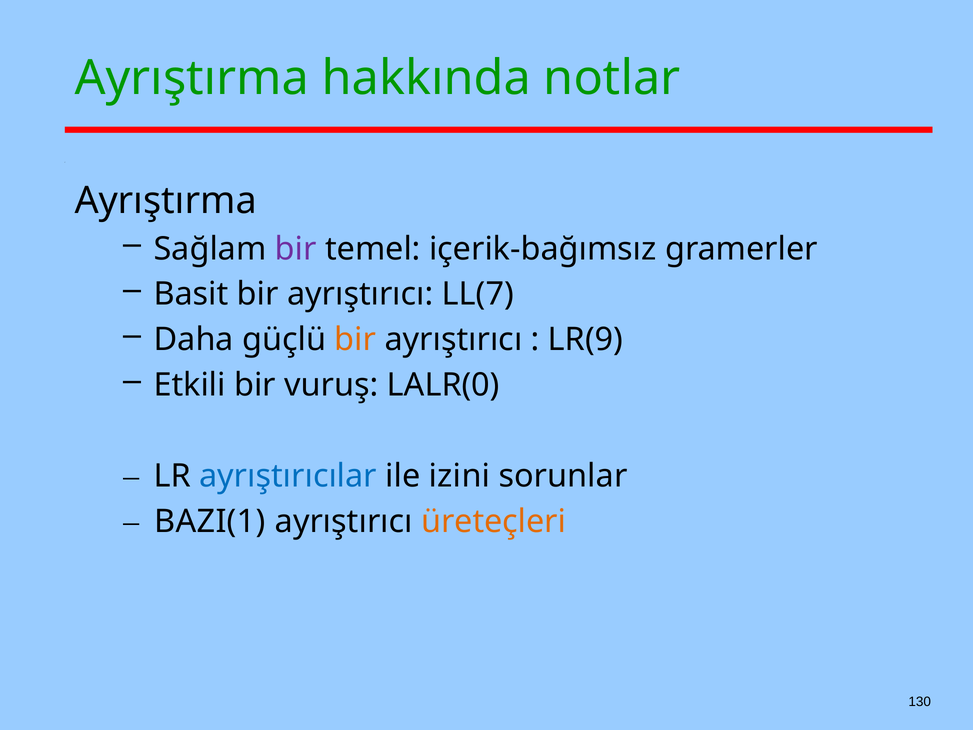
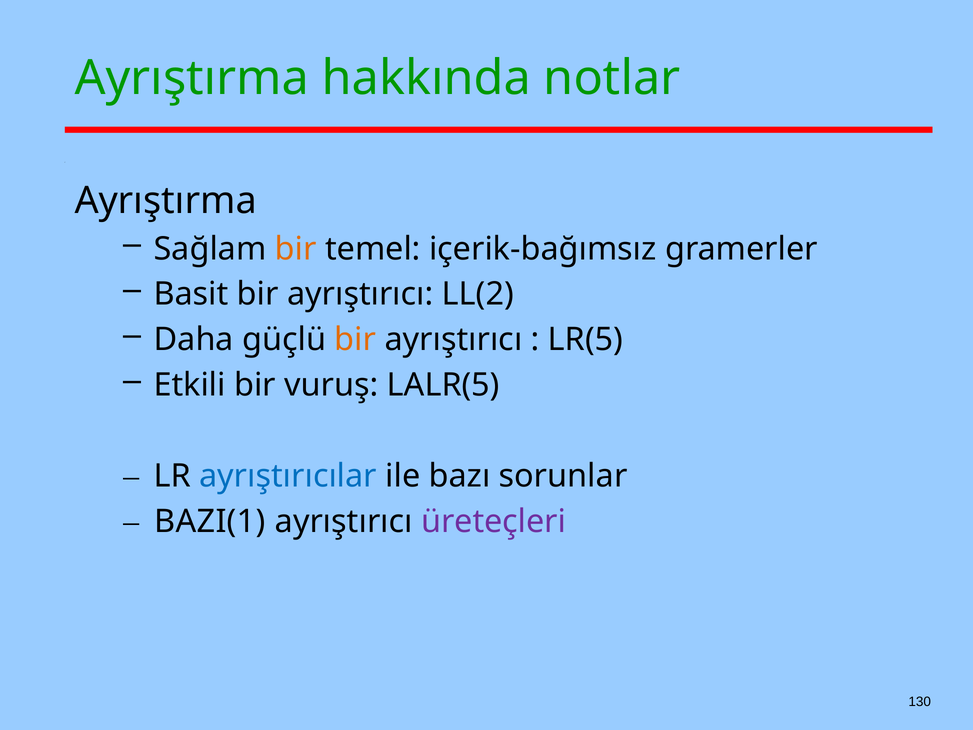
bir at (296, 249) colour: purple -> orange
LL(7: LL(7 -> LL(2
LR(9: LR(9 -> LR(5
LALR(0: LALR(0 -> LALR(5
izini: izini -> bazı
üreteçleri colour: orange -> purple
